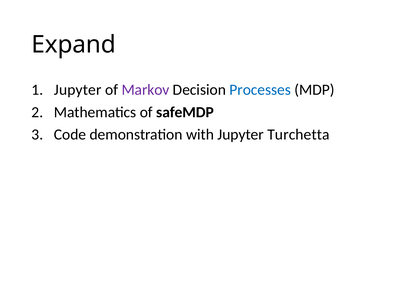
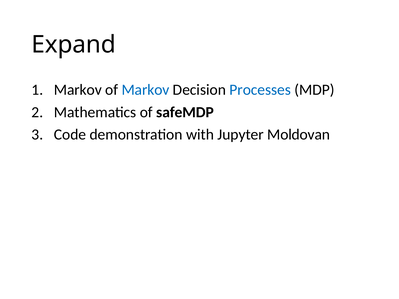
Jupyter at (78, 90): Jupyter -> Markov
Markov at (145, 90) colour: purple -> blue
Turchetta: Turchetta -> Moldovan
